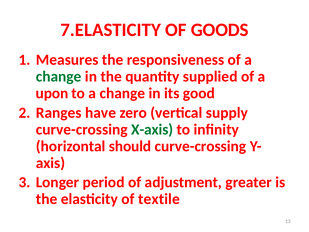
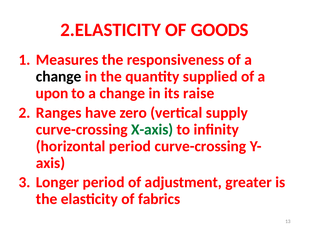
7.ELASTICITY: 7.ELASTICITY -> 2.ELASTICITY
change at (59, 76) colour: green -> black
good: good -> raise
horizontal should: should -> period
textile: textile -> fabrics
